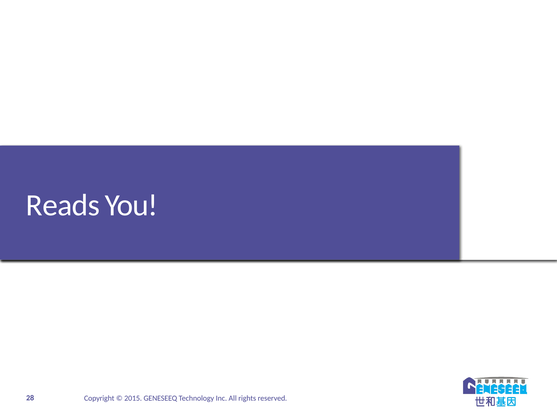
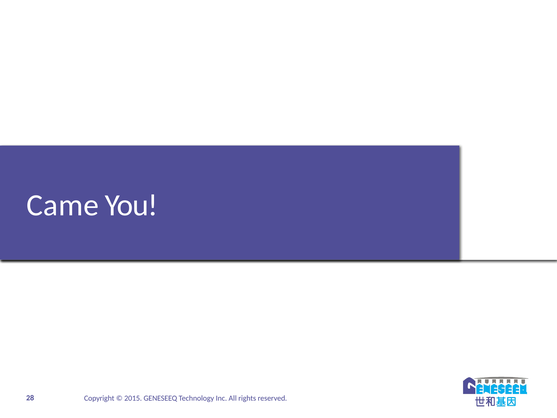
Reads: Reads -> Came
